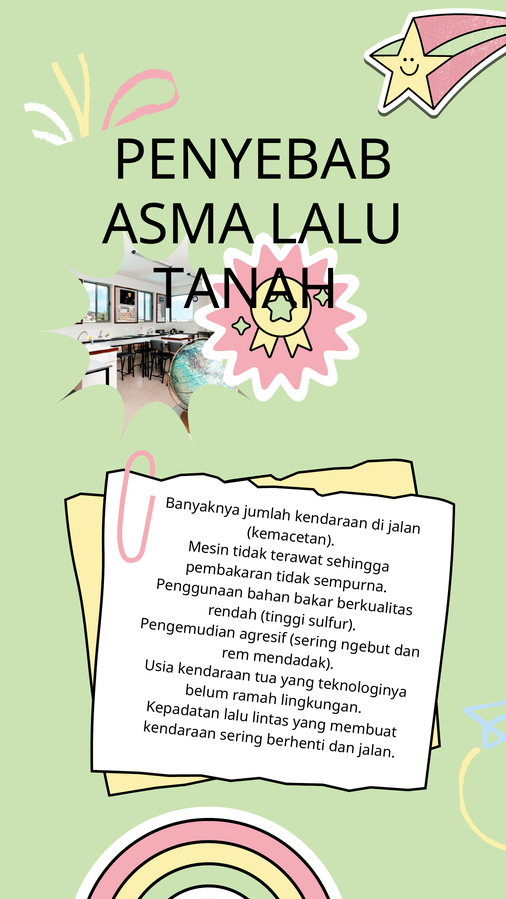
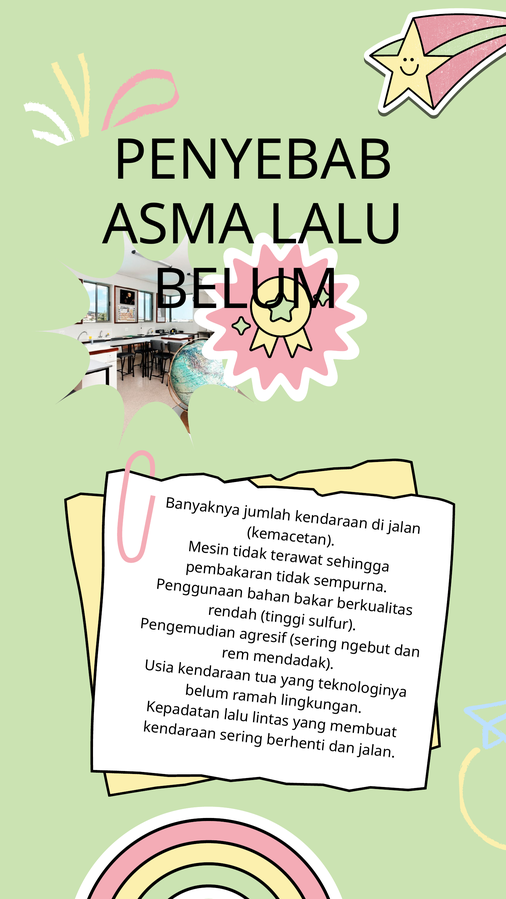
TANAH at (246, 290): TANAH -> BELUM
